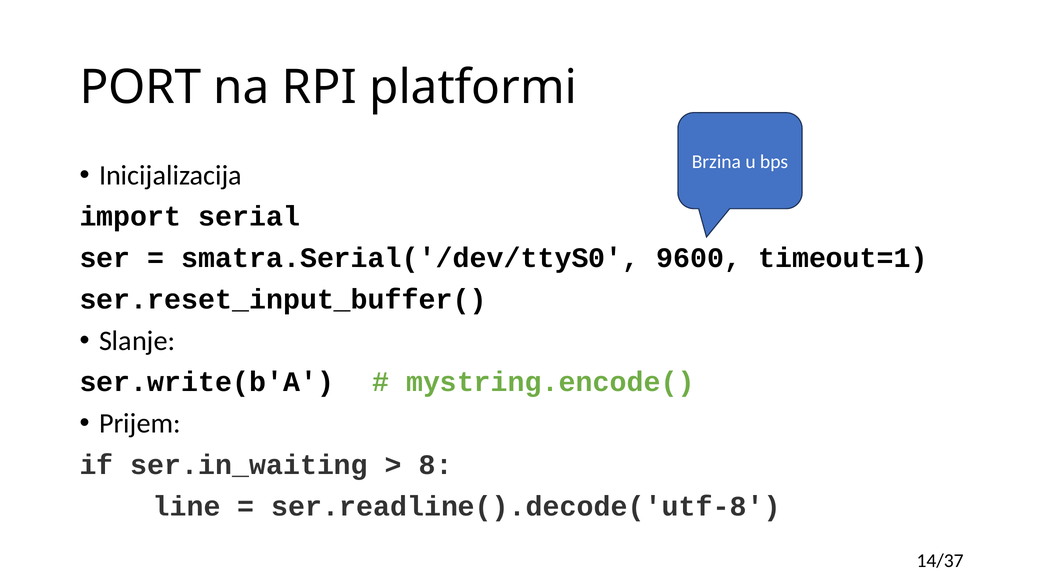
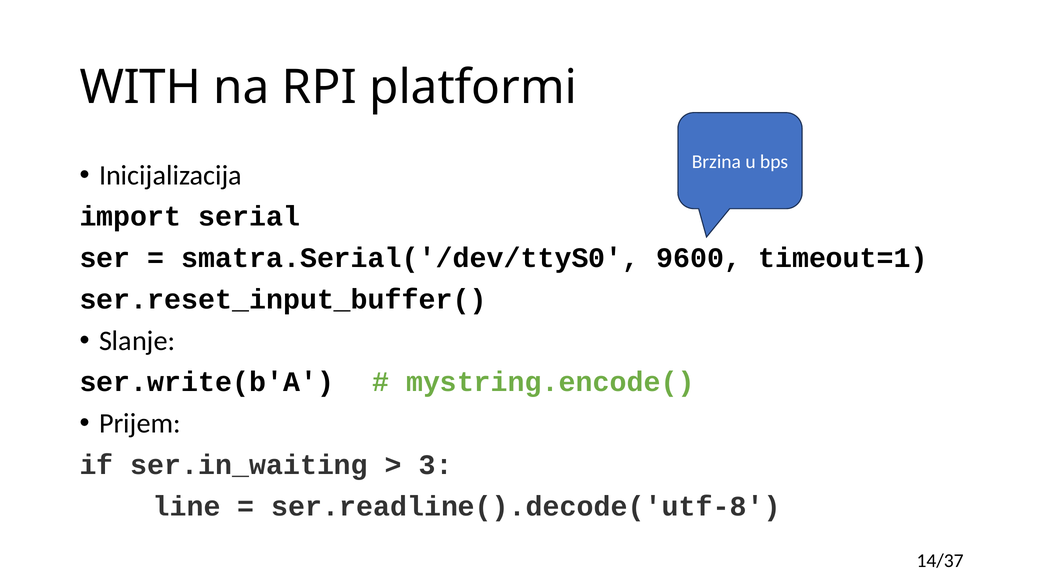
PORT: PORT -> WITH
8: 8 -> 3
